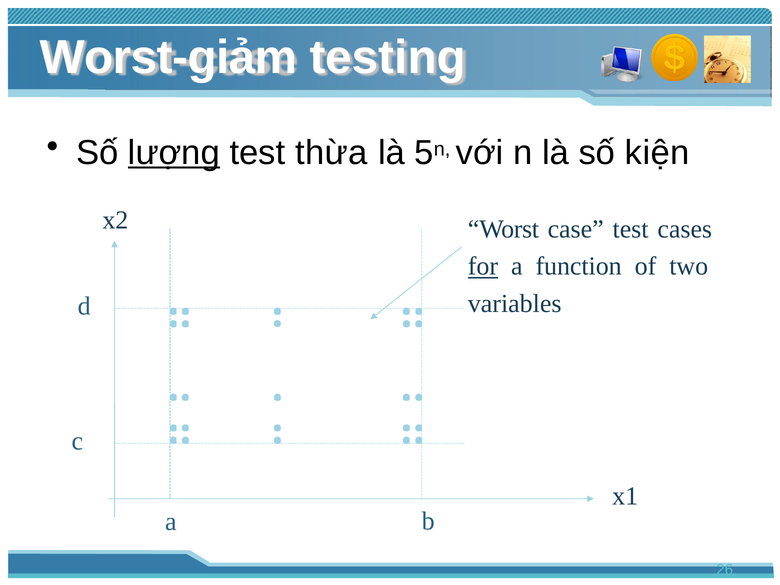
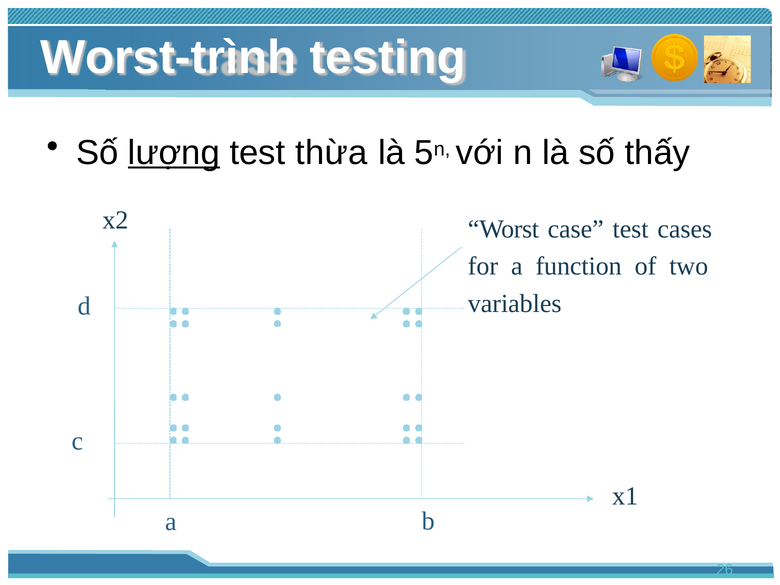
Worst-giảm: Worst-giảm -> Worst-trình
kiện: kiện -> thấy
for underline: present -> none
